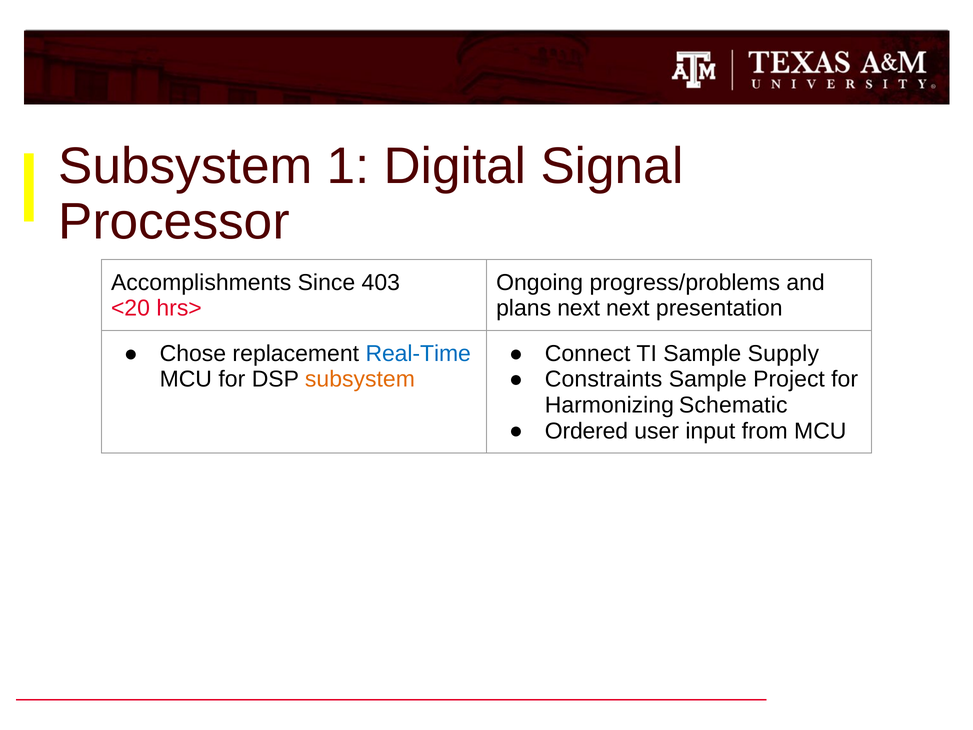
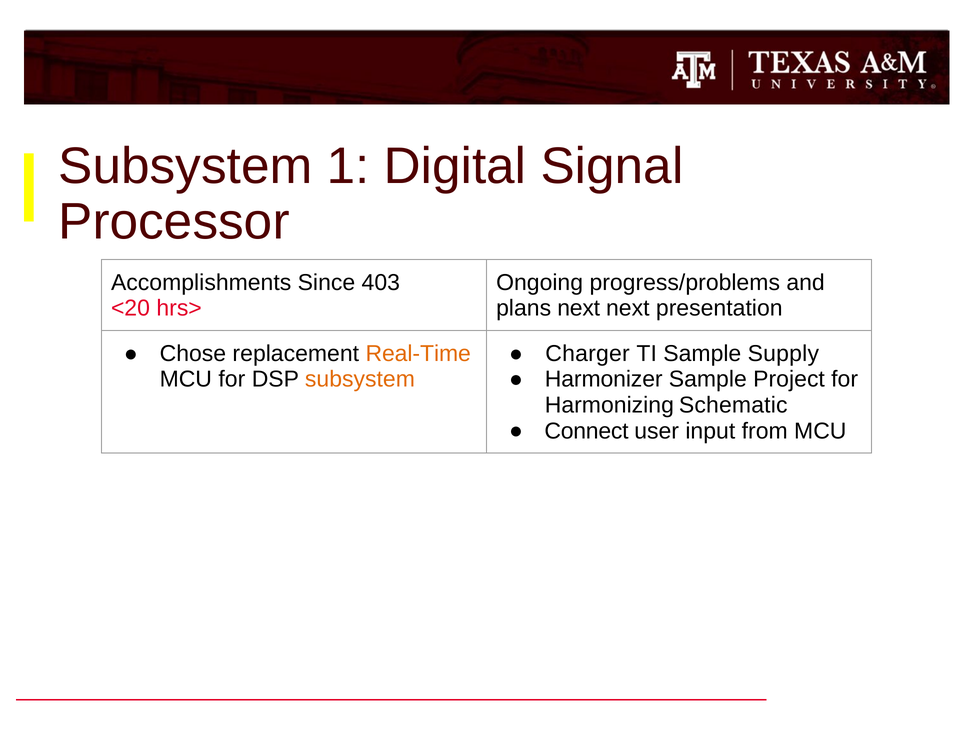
Real-Time colour: blue -> orange
Connect: Connect -> Charger
Constraints: Constraints -> Harmonizer
Ordered: Ordered -> Connect
